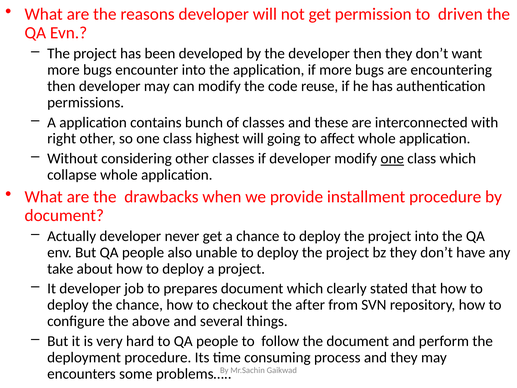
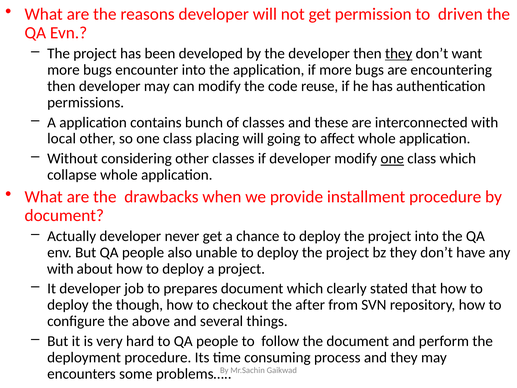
they at (399, 54) underline: none -> present
right: right -> local
highest: highest -> placing
take at (60, 269): take -> with
the chance: chance -> though
